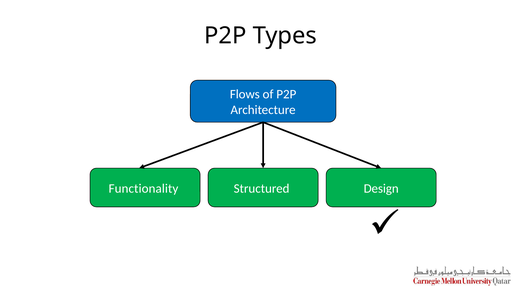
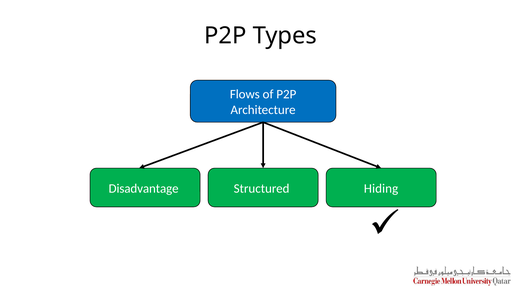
Functionality: Functionality -> Disadvantage
Design: Design -> Hiding
